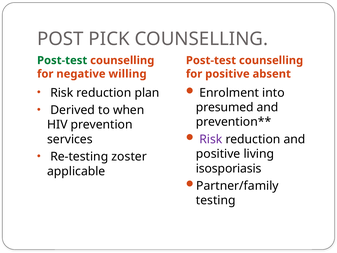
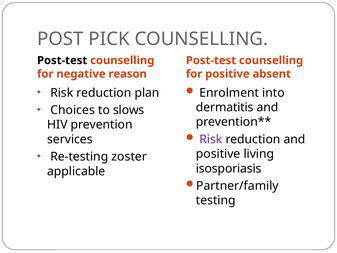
Post-test at (62, 60) colour: green -> black
willing: willing -> reason
presumed: presumed -> dermatitis
Derived: Derived -> Choices
when: when -> slows
